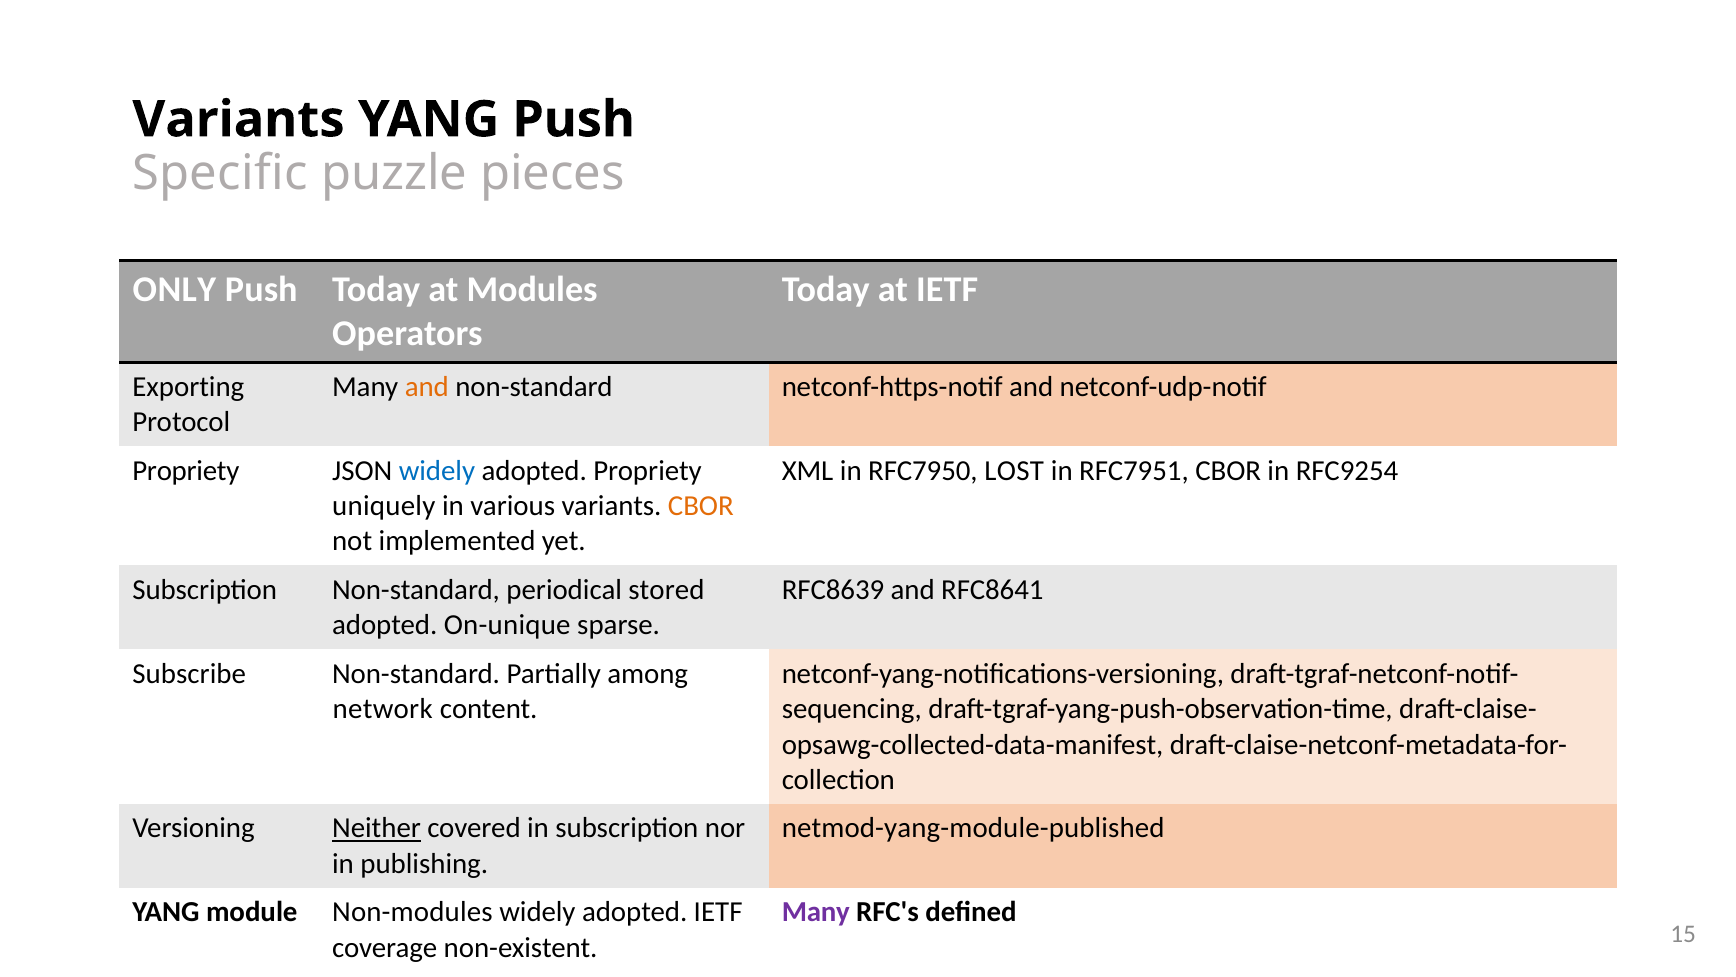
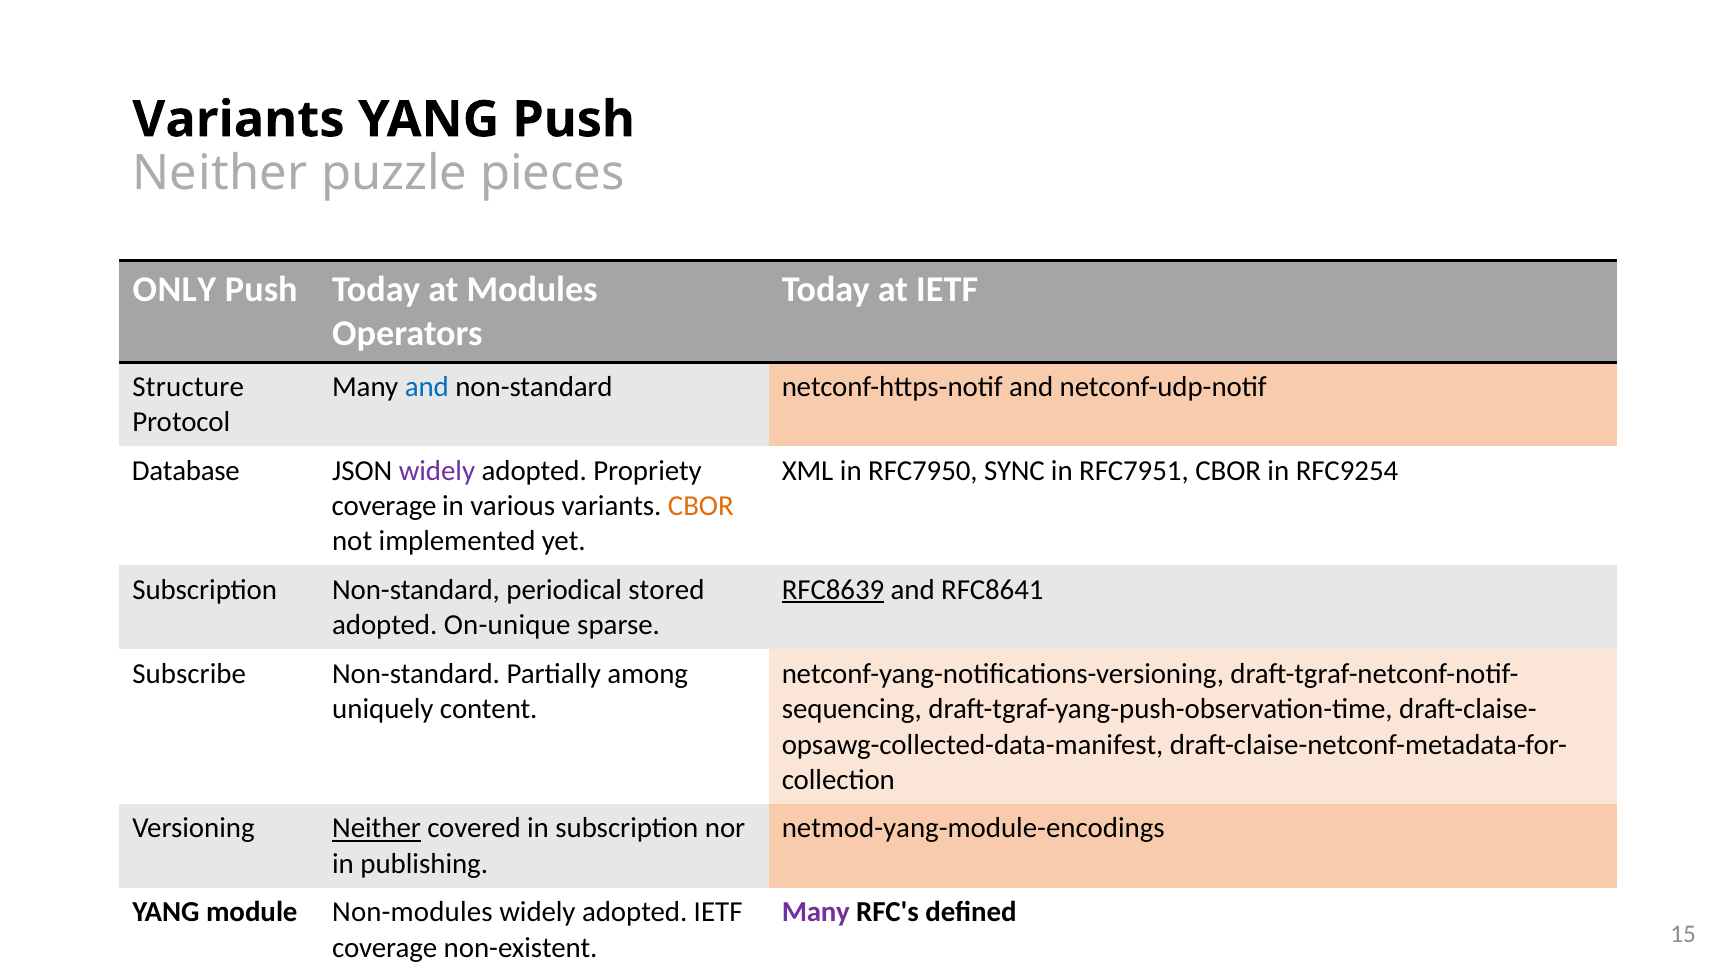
Specific at (220, 173): Specific -> Neither
Exporting: Exporting -> Structure
and at (427, 387) colour: orange -> blue
Propriety at (186, 470): Propriety -> Database
widely at (437, 470) colour: blue -> purple
LOST: LOST -> SYNC
uniquely at (384, 506): uniquely -> coverage
RFC8639 underline: none -> present
network: network -> uniquely
netmod-yang-module-published: netmod-yang-module-published -> netmod-yang-module-encodings
